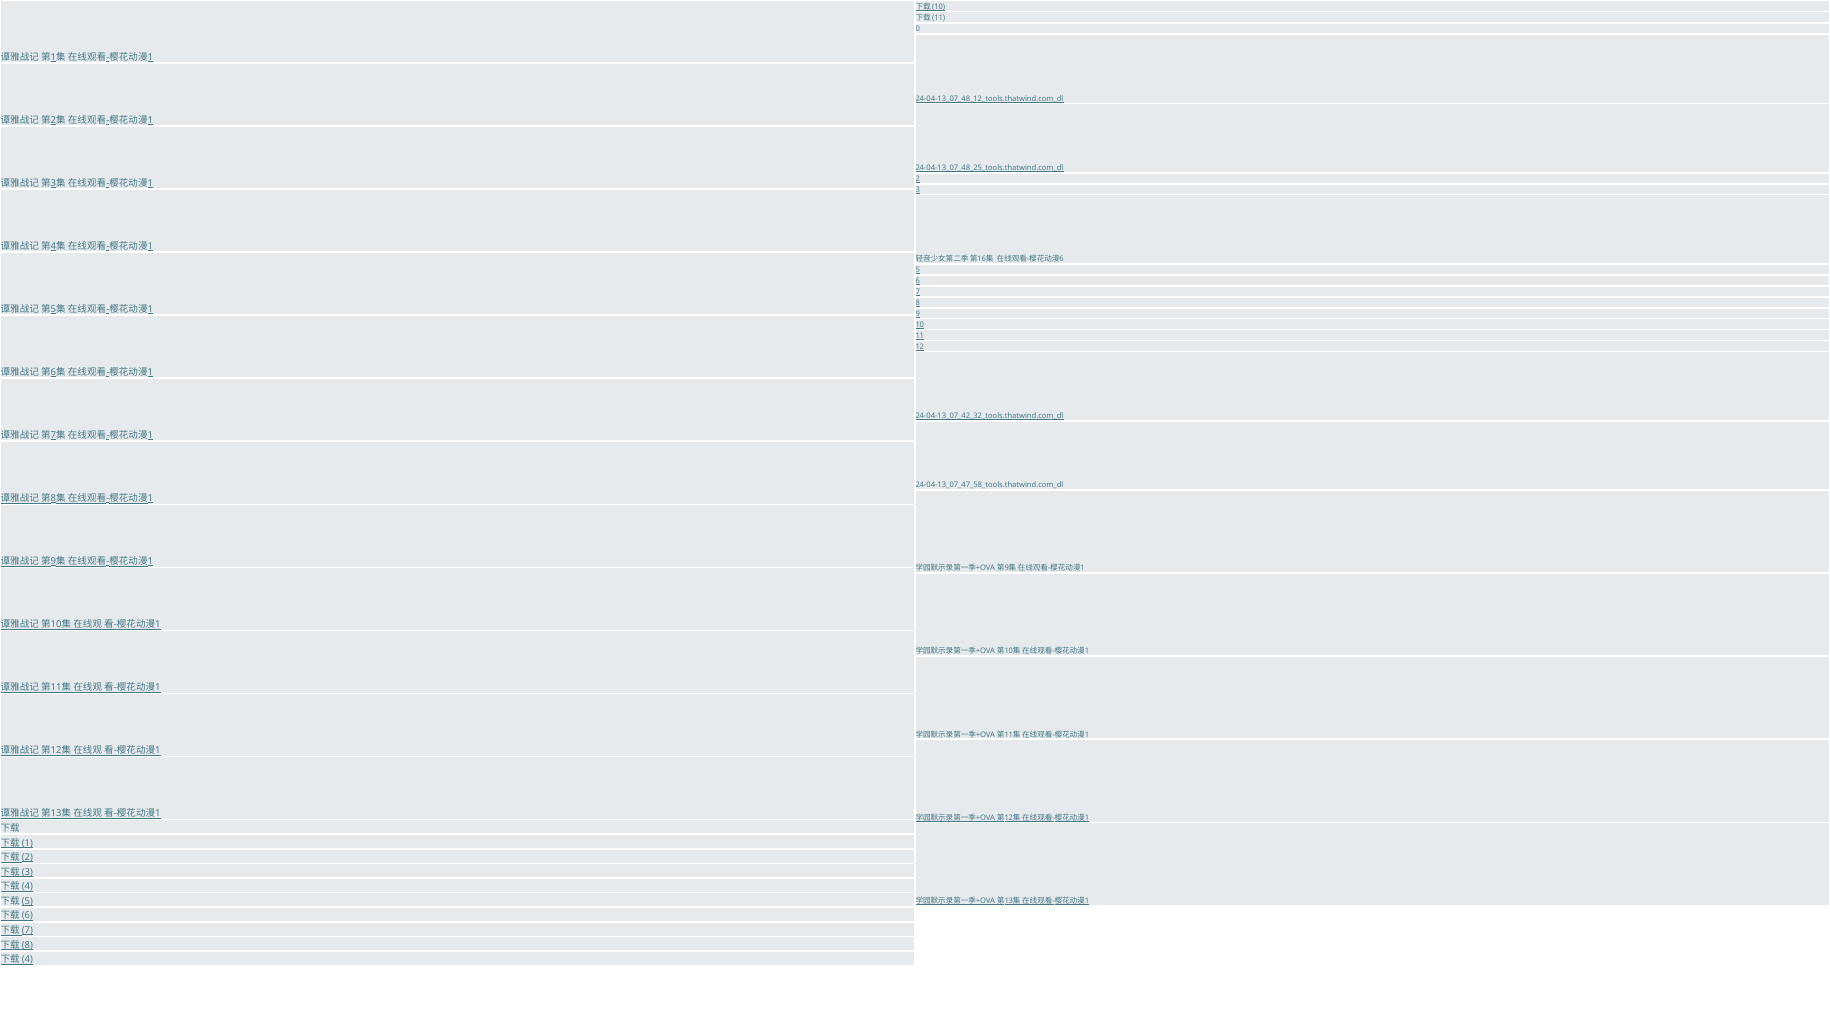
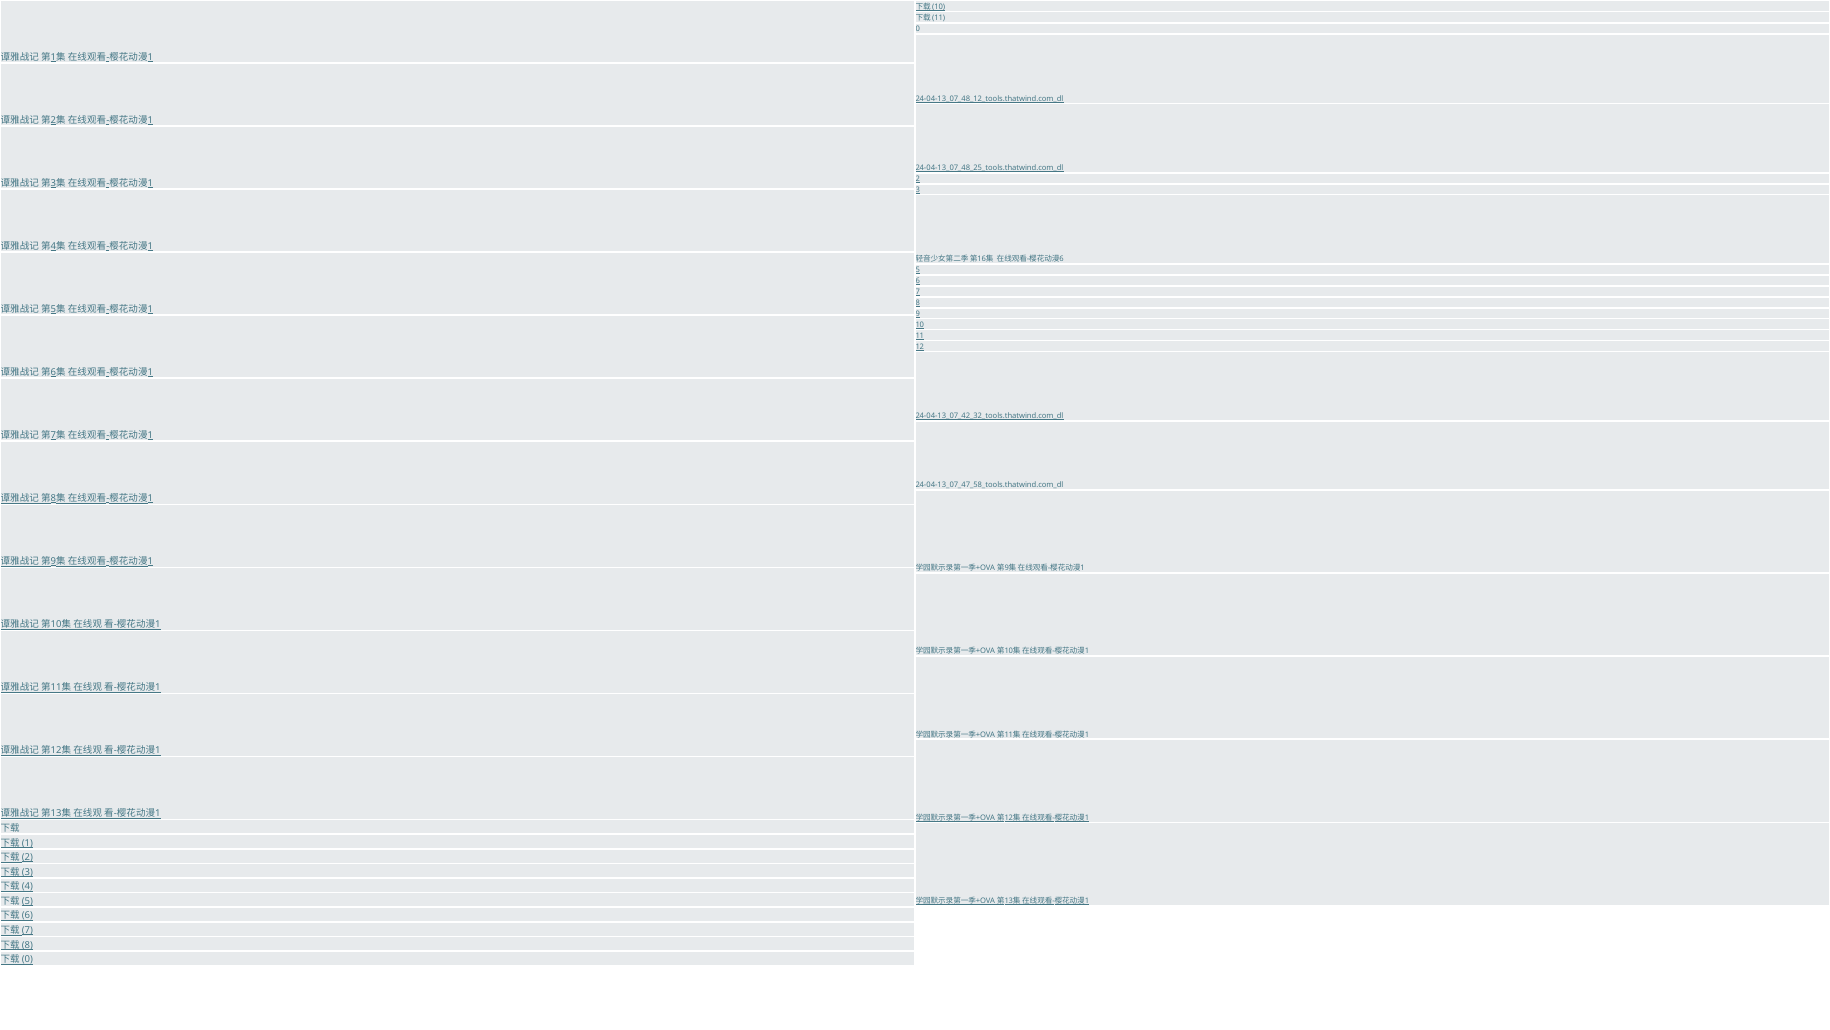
4 at (27, 959): 4 -> 0
